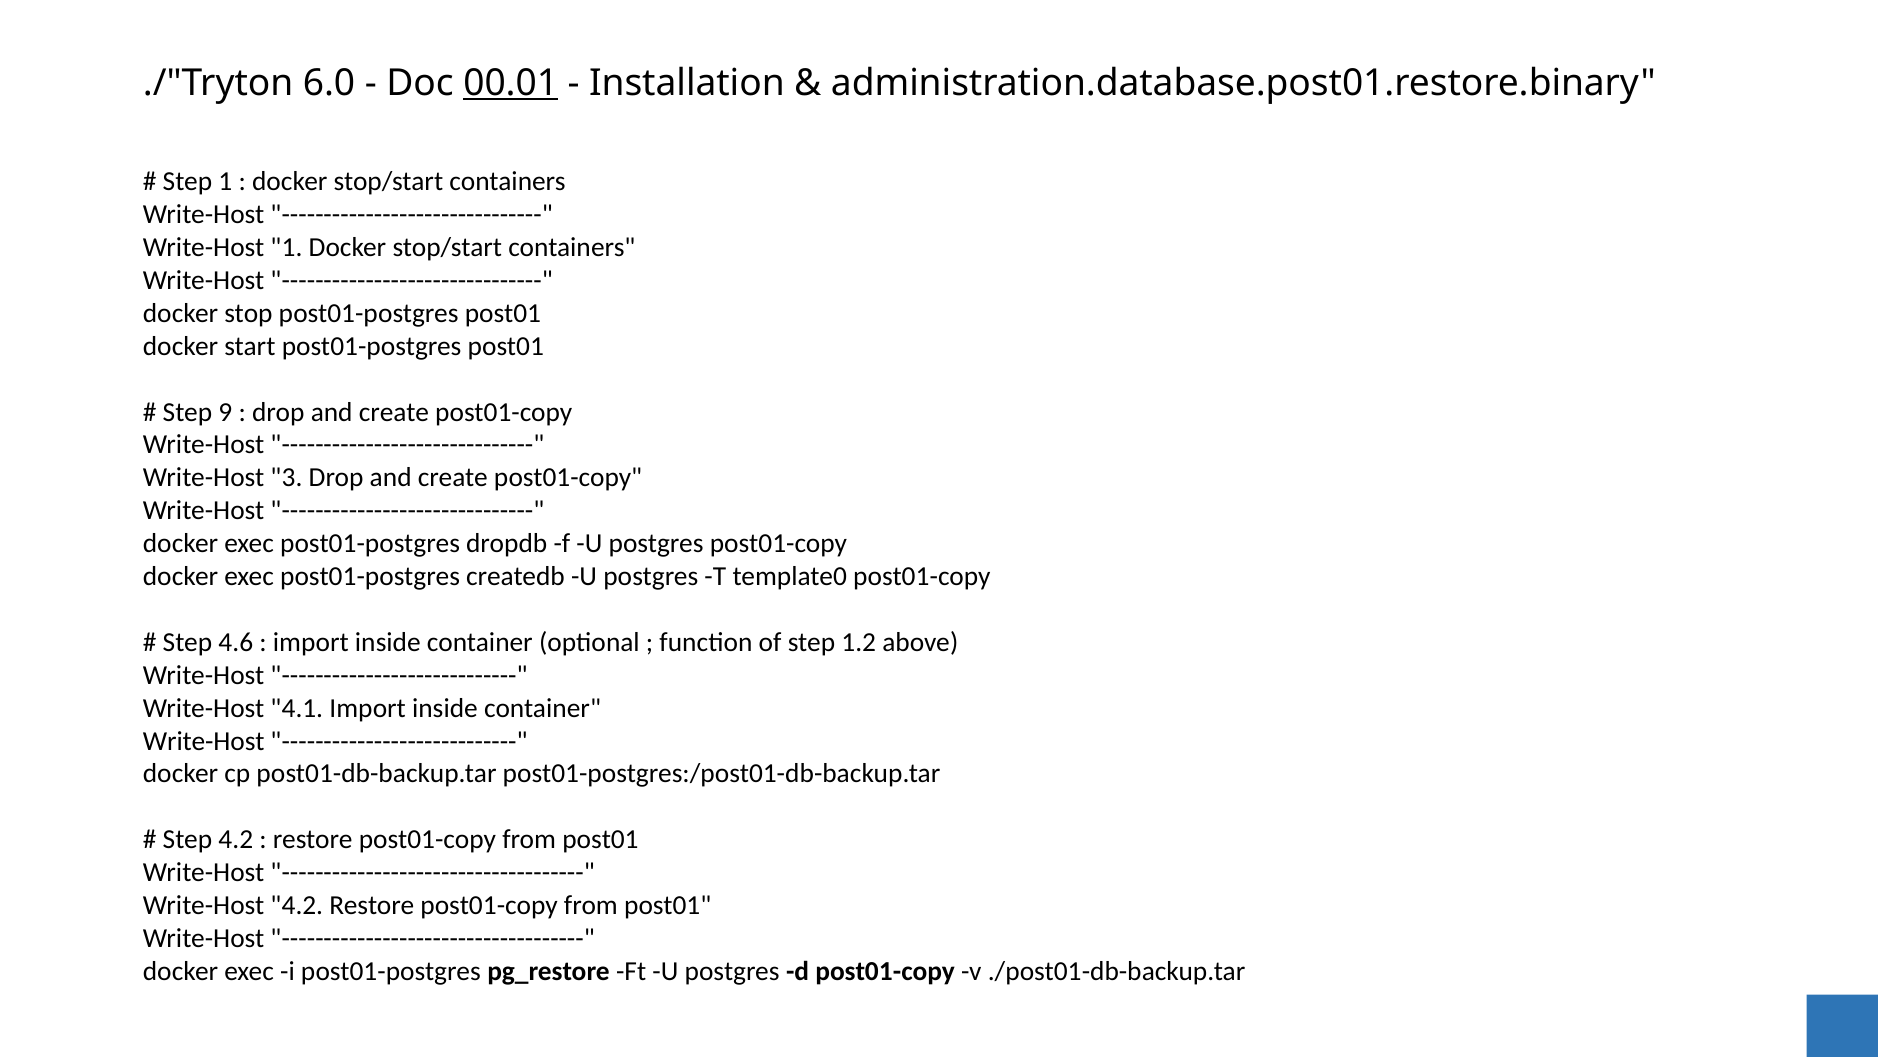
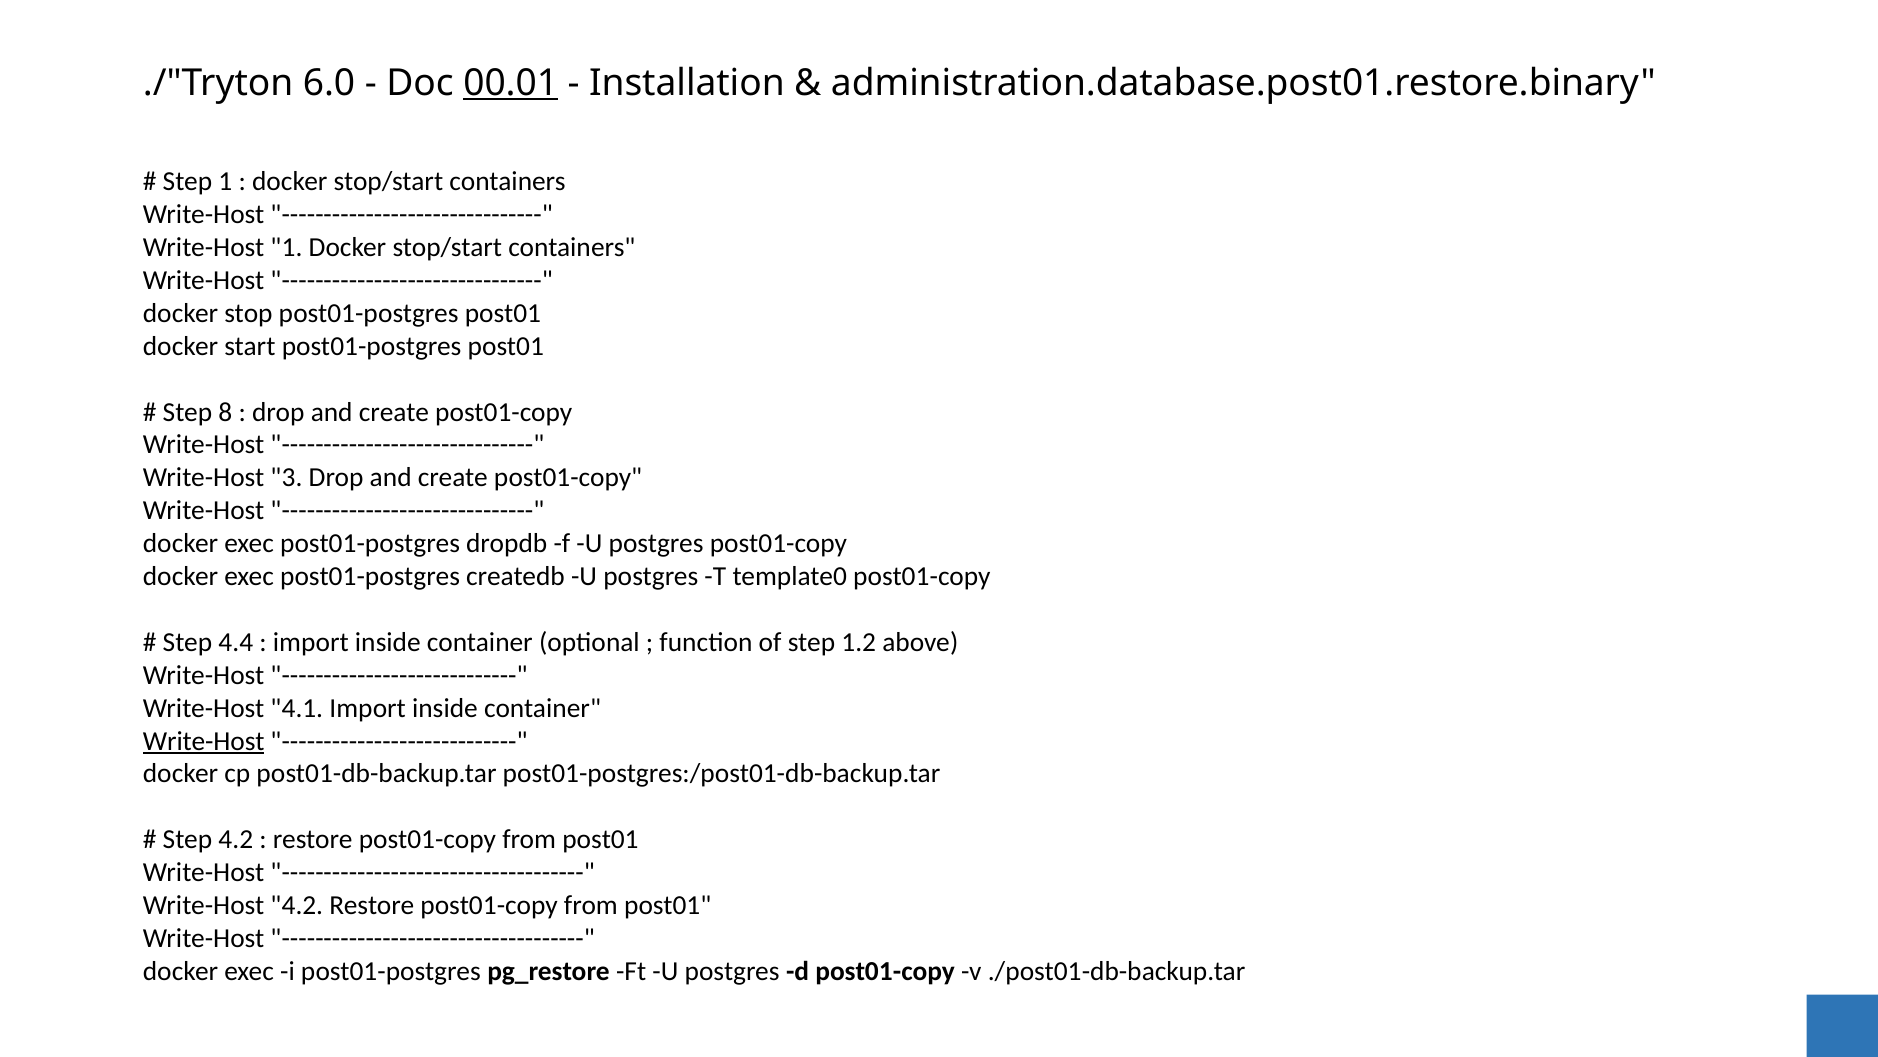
9: 9 -> 8
4.6: 4.6 -> 4.4
Write-Host at (204, 741) underline: none -> present
